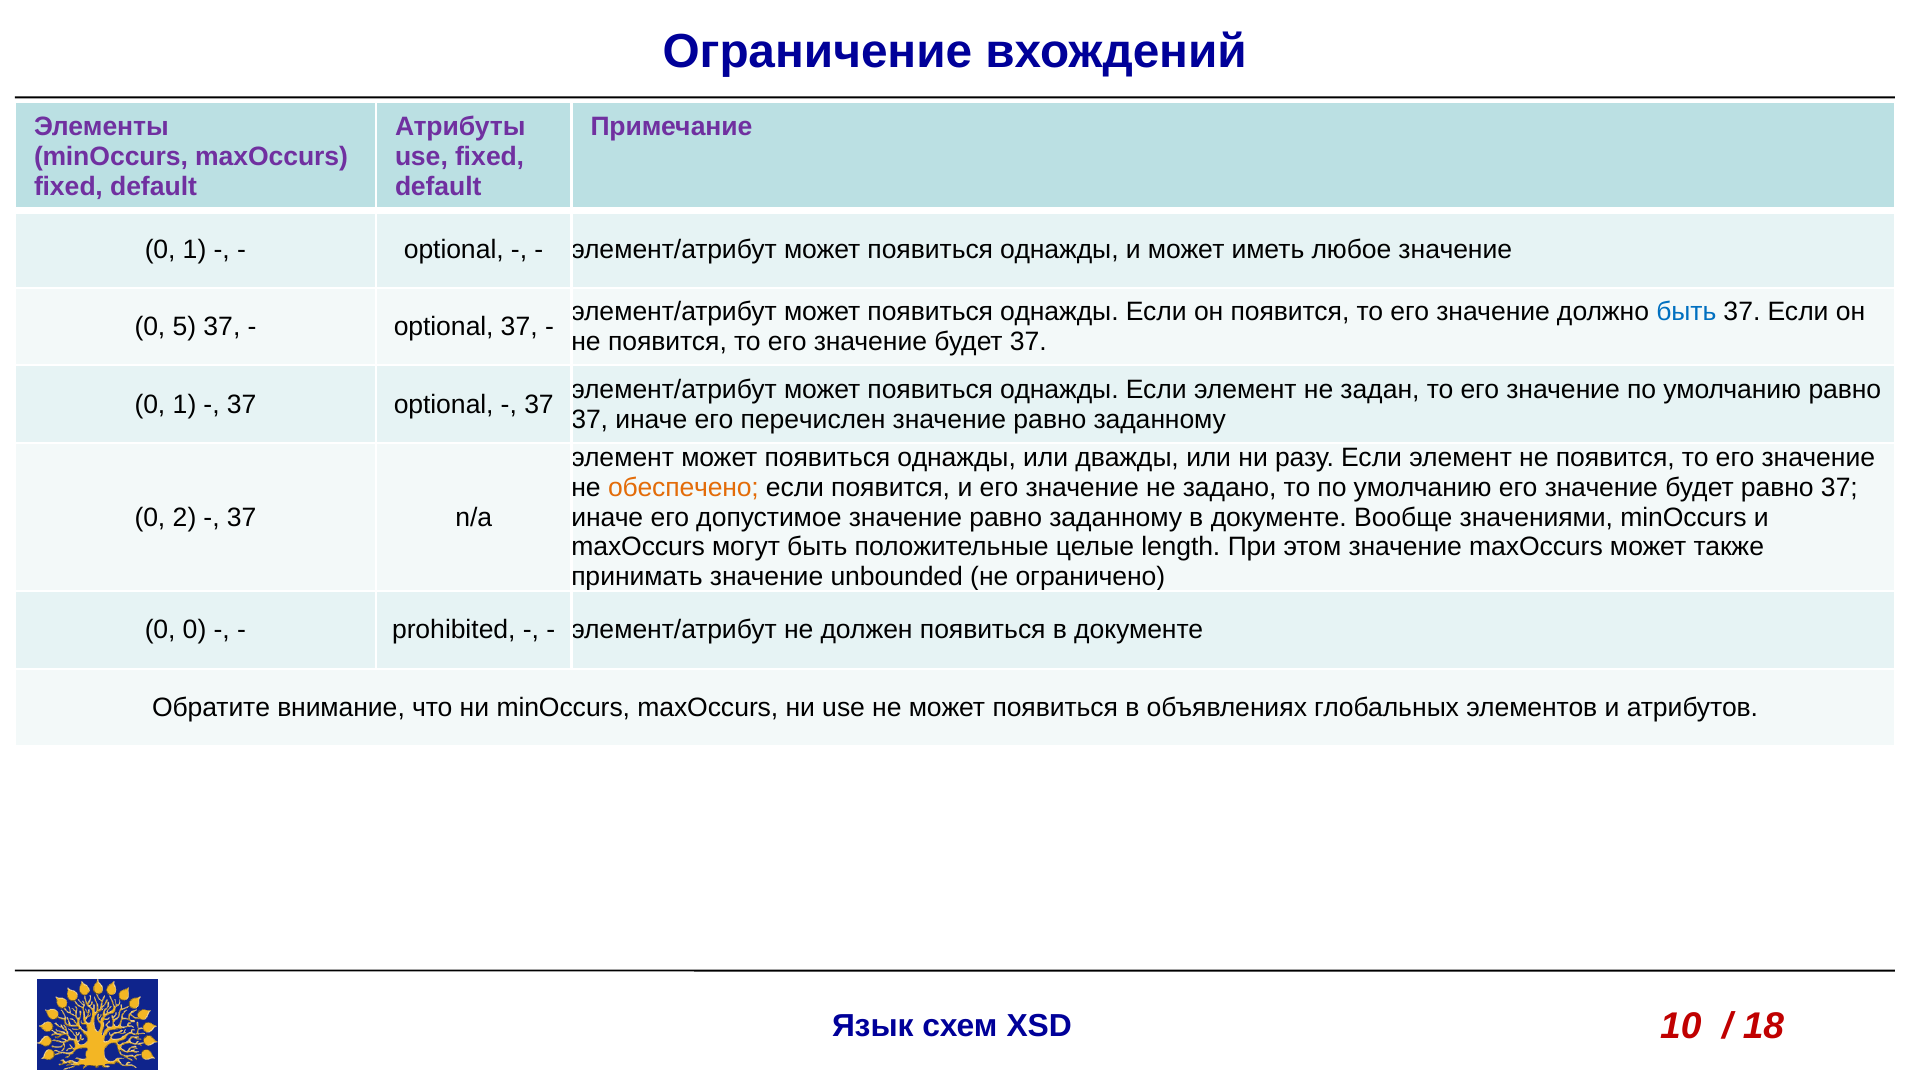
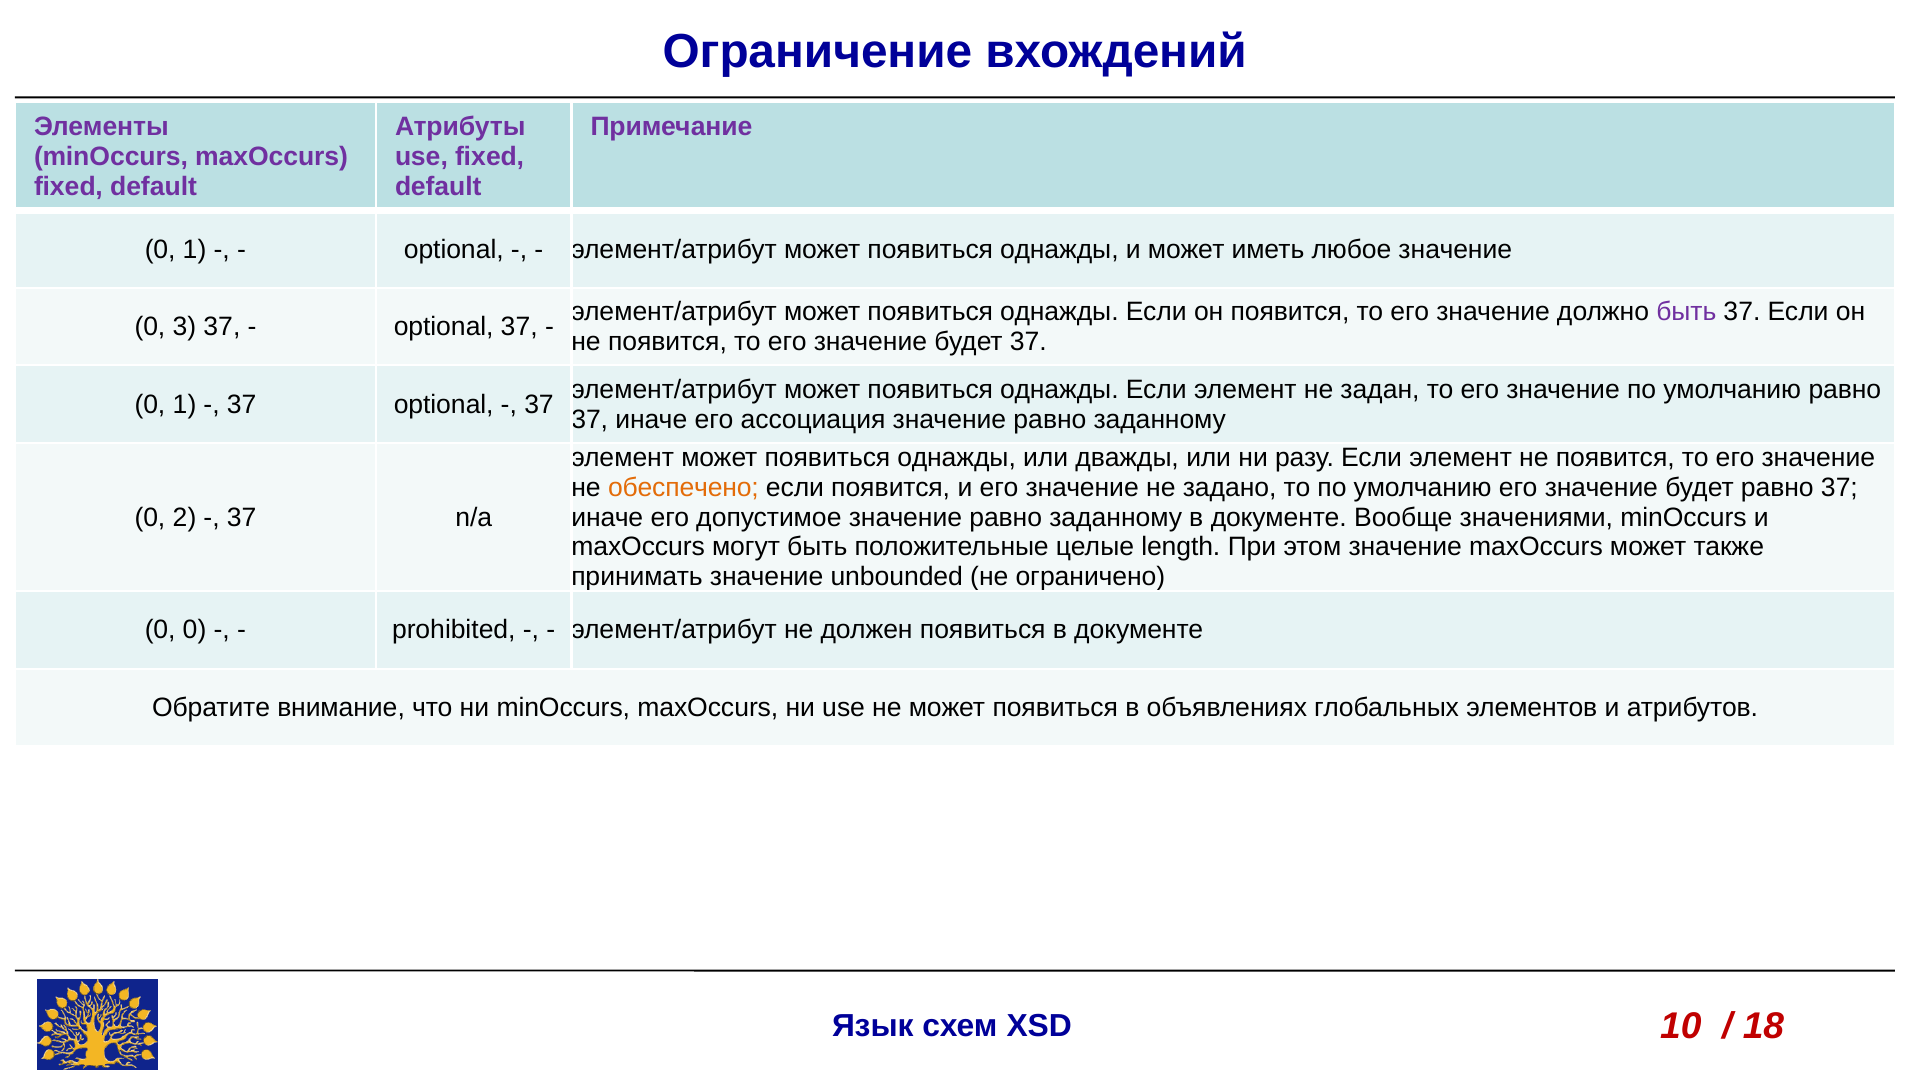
быть at (1686, 312) colour: blue -> purple
5: 5 -> 3
перечислен: перечислен -> ассоциация
